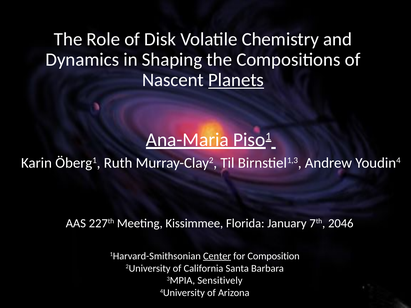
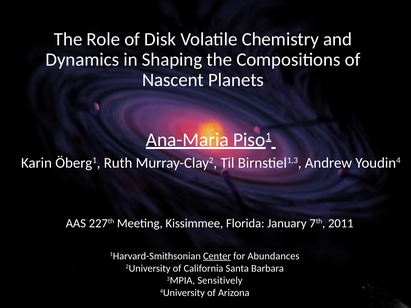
Planets underline: present -> none
2046: 2046 -> 2011
Composition: Composition -> Abundances
